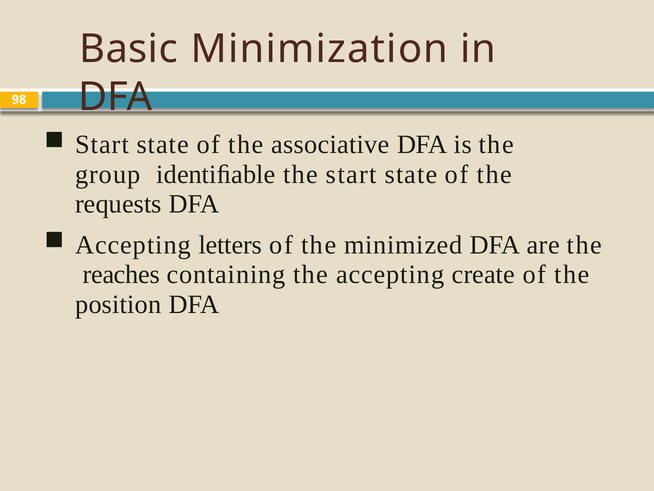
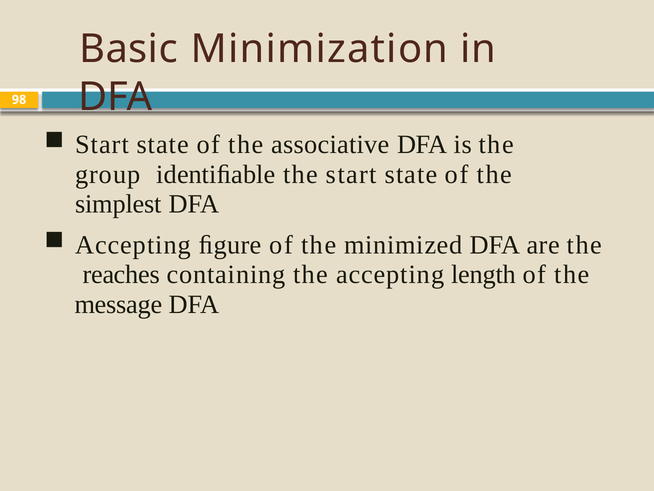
requests: requests -> simplest
letters: letters -> ﬁgure
create: create -> length
position: position -> message
